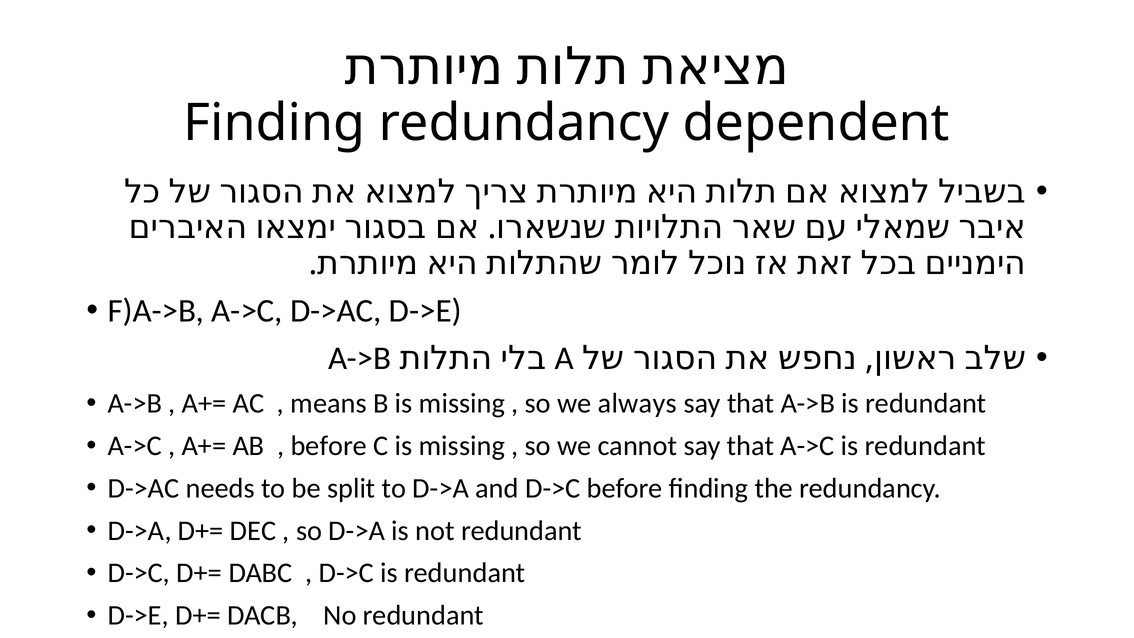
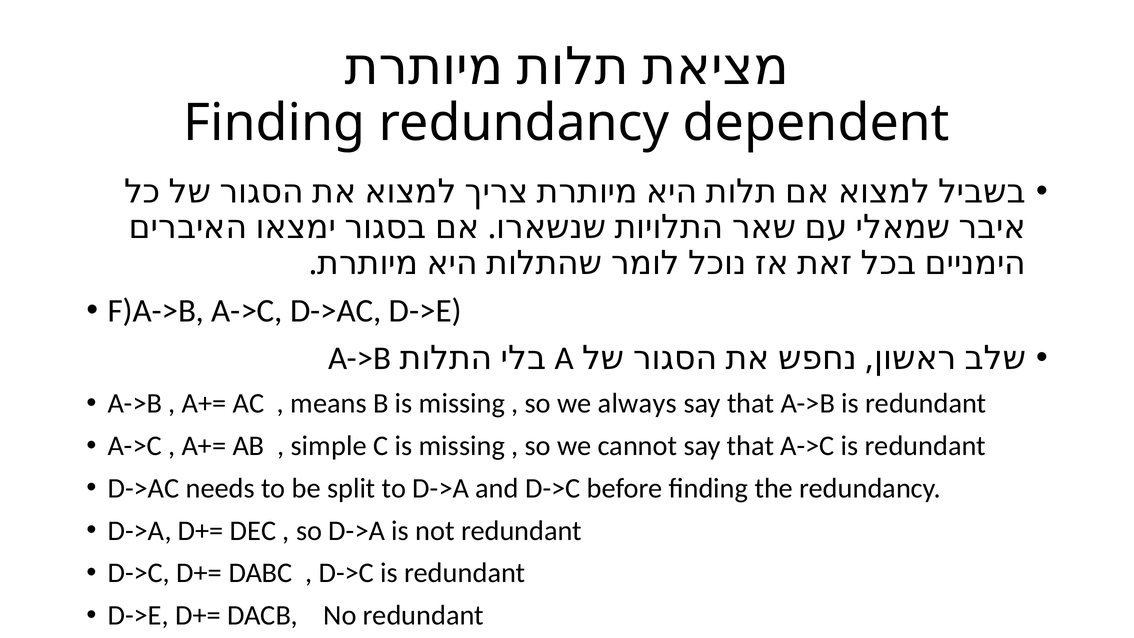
before at (329, 446): before -> simple
